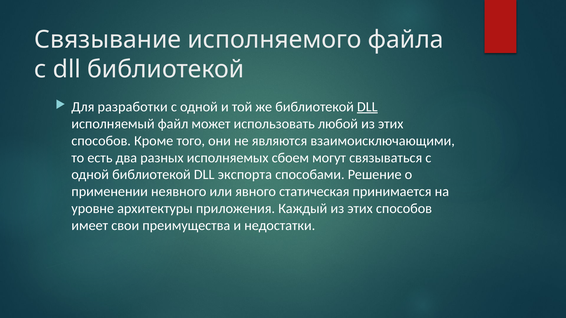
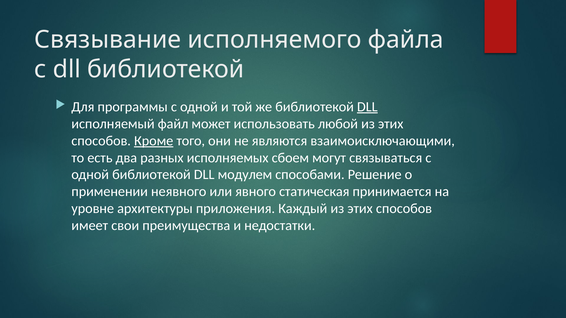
разработки: разработки -> программы
Кроме underline: none -> present
экспорта: экспорта -> модулем
